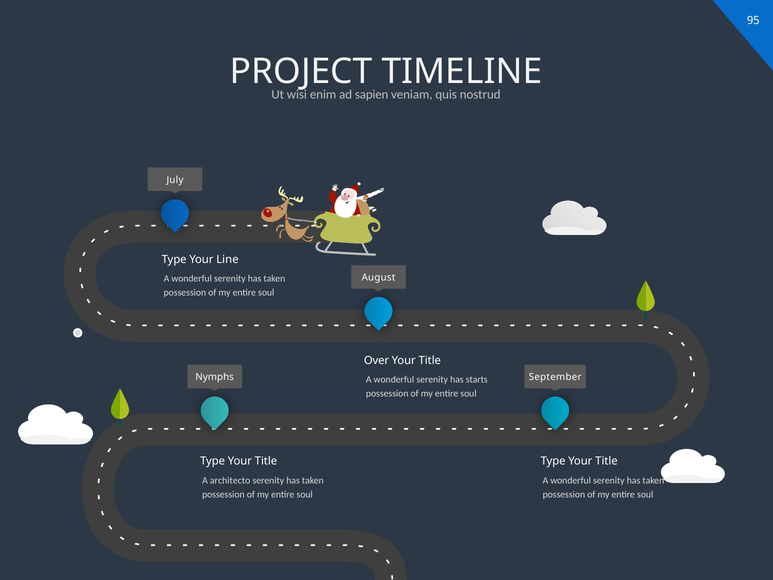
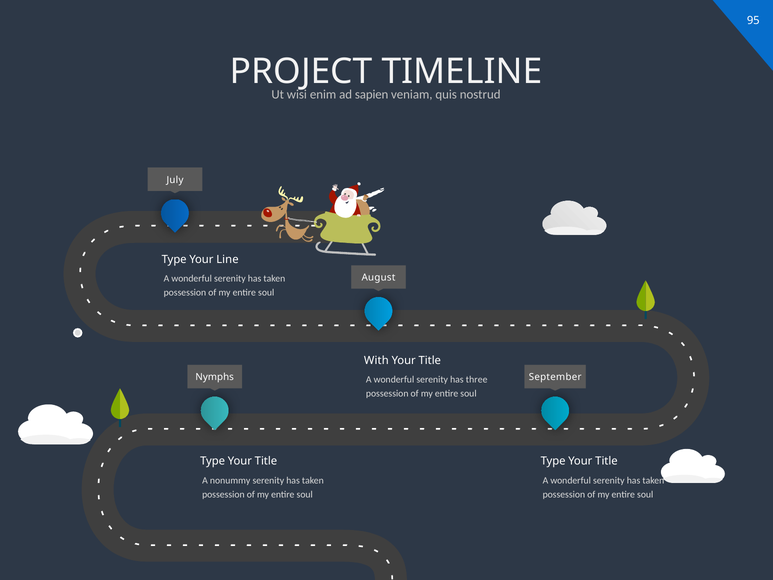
Over: Over -> With
starts: starts -> three
architecto: architecto -> nonummy
